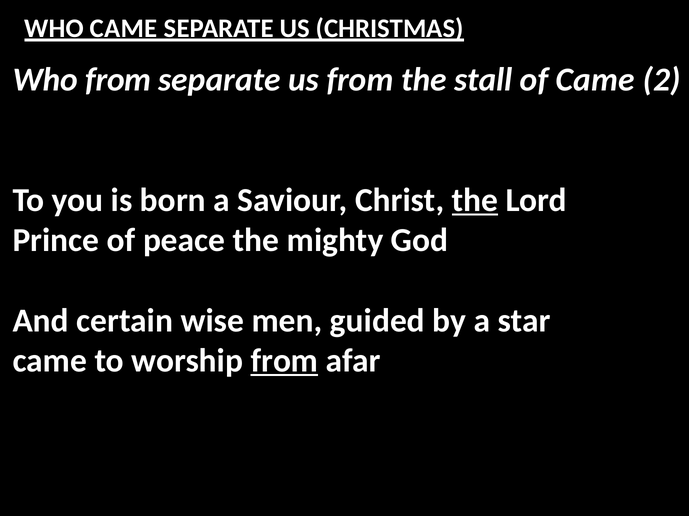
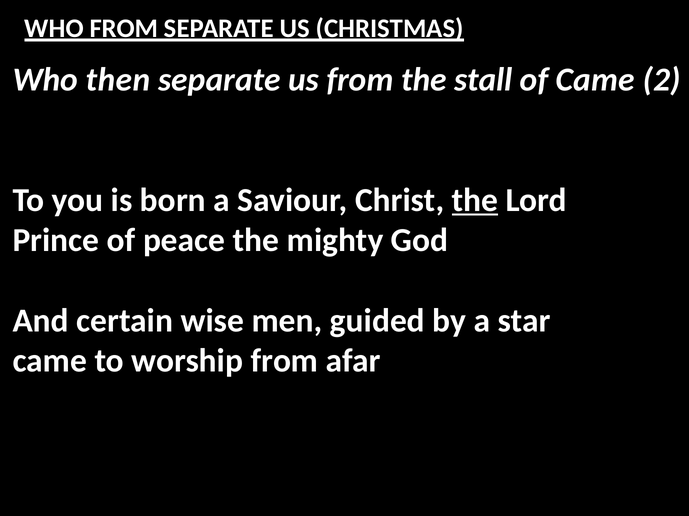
WHO CAME: CAME -> FROM
Who from: from -> then
from at (284, 361) underline: present -> none
